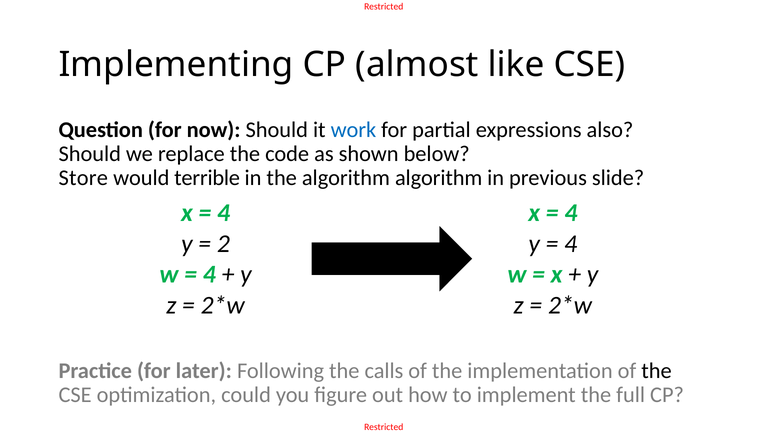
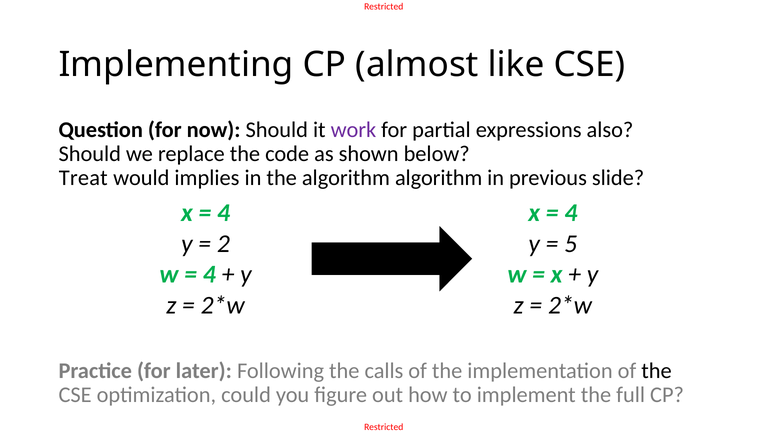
work colour: blue -> purple
Store: Store -> Treat
terrible: terrible -> implies
4 at (571, 244): 4 -> 5
